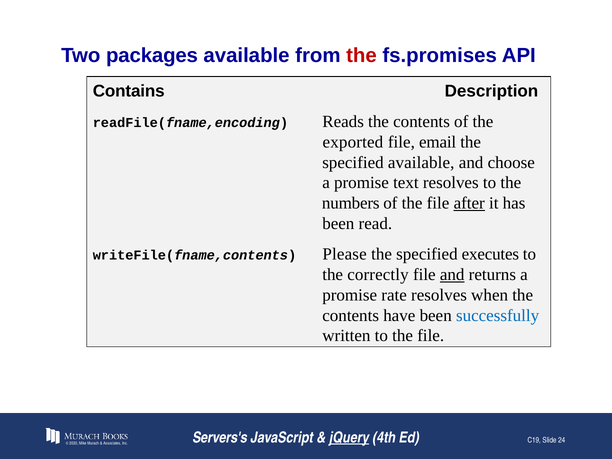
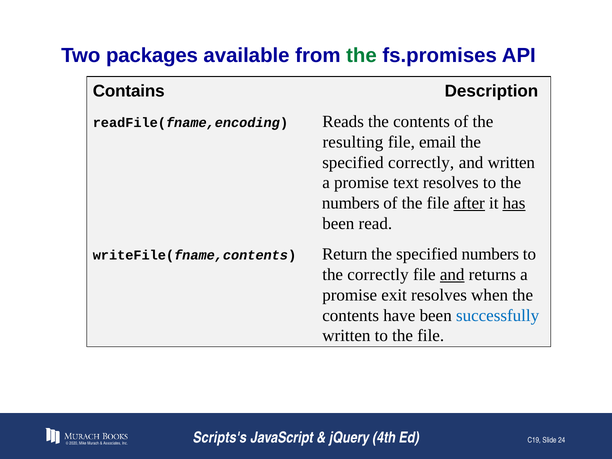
the at (361, 56) colour: red -> green
exported: exported -> resulting
specified available: available -> correctly
and choose: choose -> written
has underline: none -> present
Please: Please -> Return
specified executes: executes -> numbers
rate: rate -> exit
Servers's: Servers's -> Scripts's
jQuery underline: present -> none
